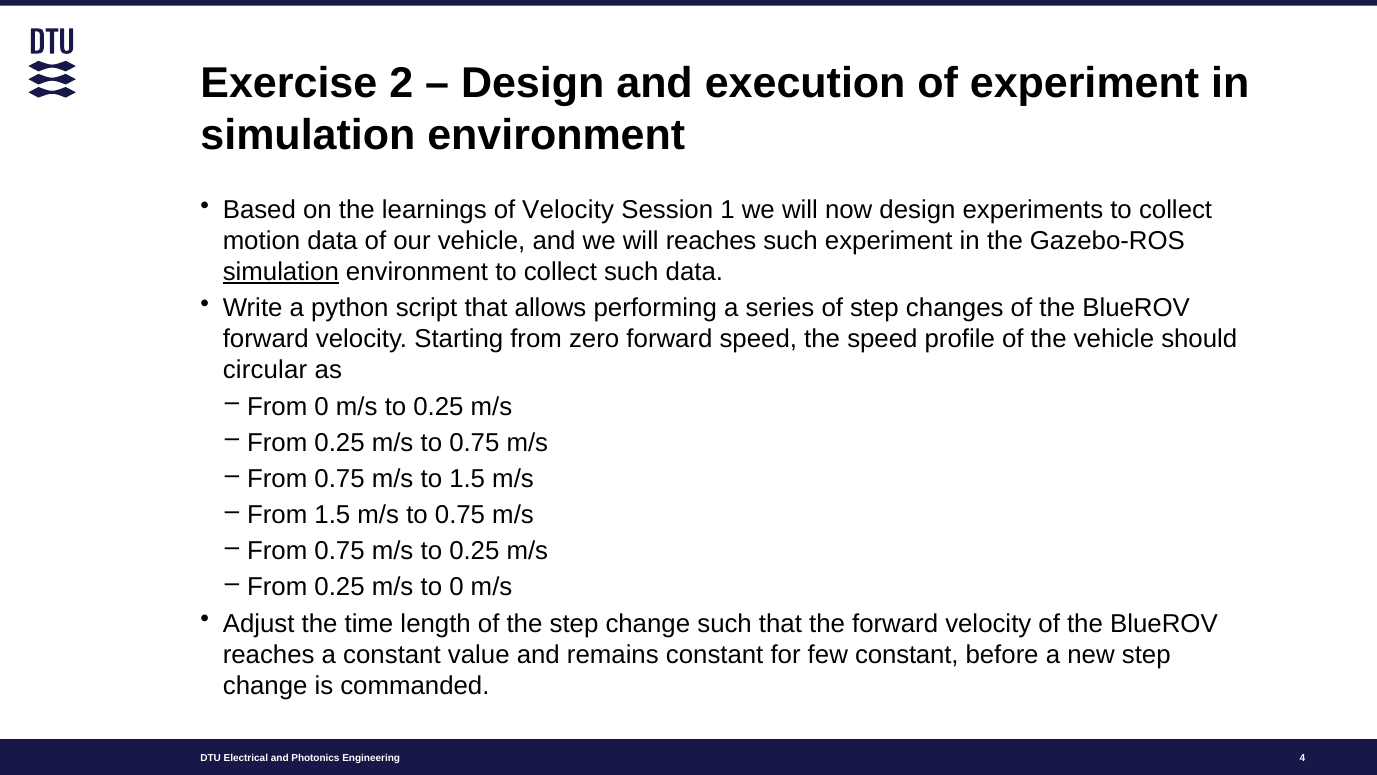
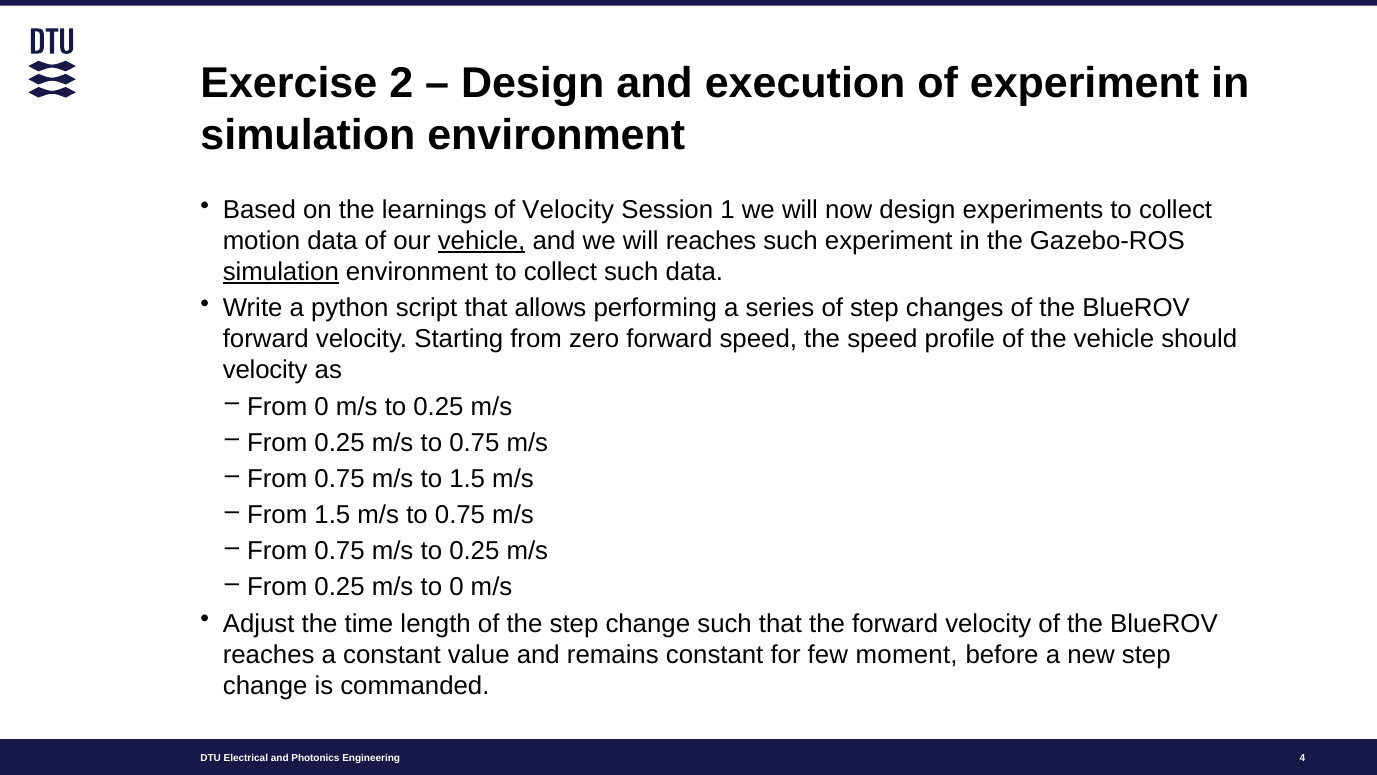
vehicle at (482, 241) underline: none -> present
circular at (265, 370): circular -> velocity
few constant: constant -> moment
